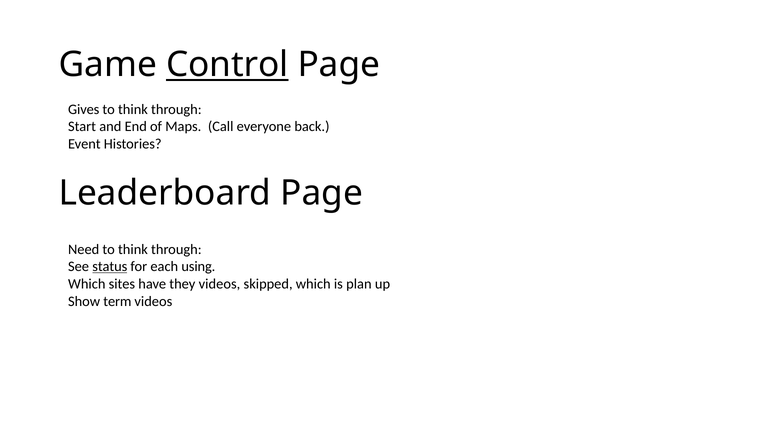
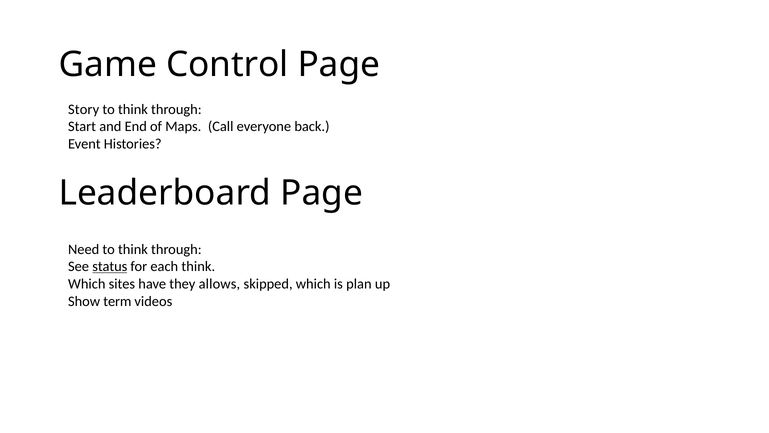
Control underline: present -> none
Gives: Gives -> Story
each using: using -> think
they videos: videos -> allows
